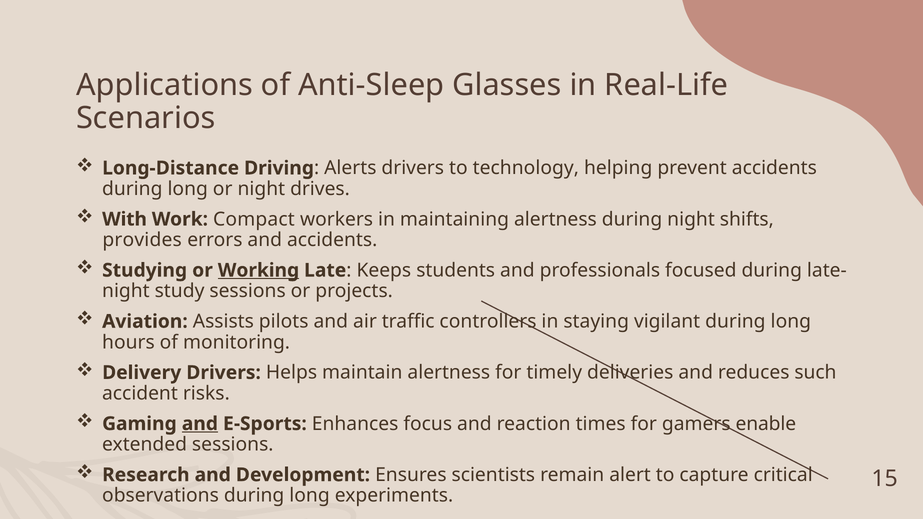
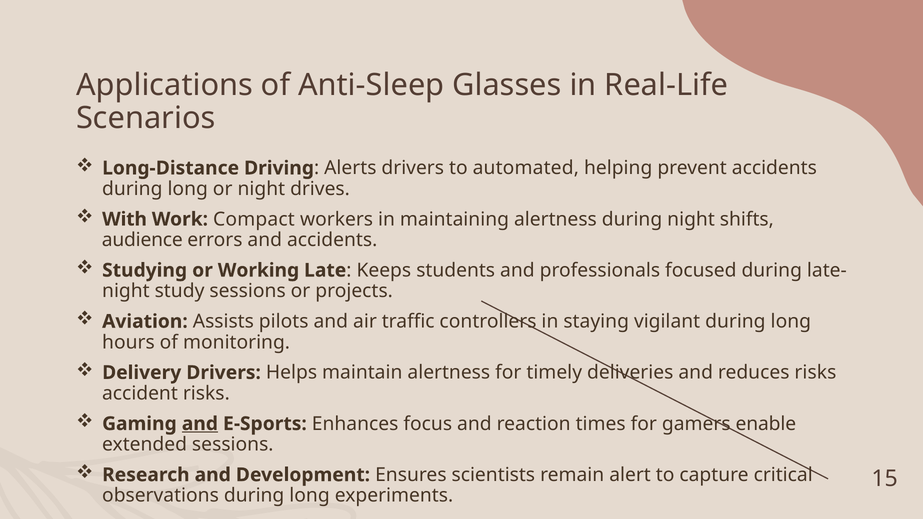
technology: technology -> automated
provides: provides -> audience
Working underline: present -> none
reduces such: such -> risks
